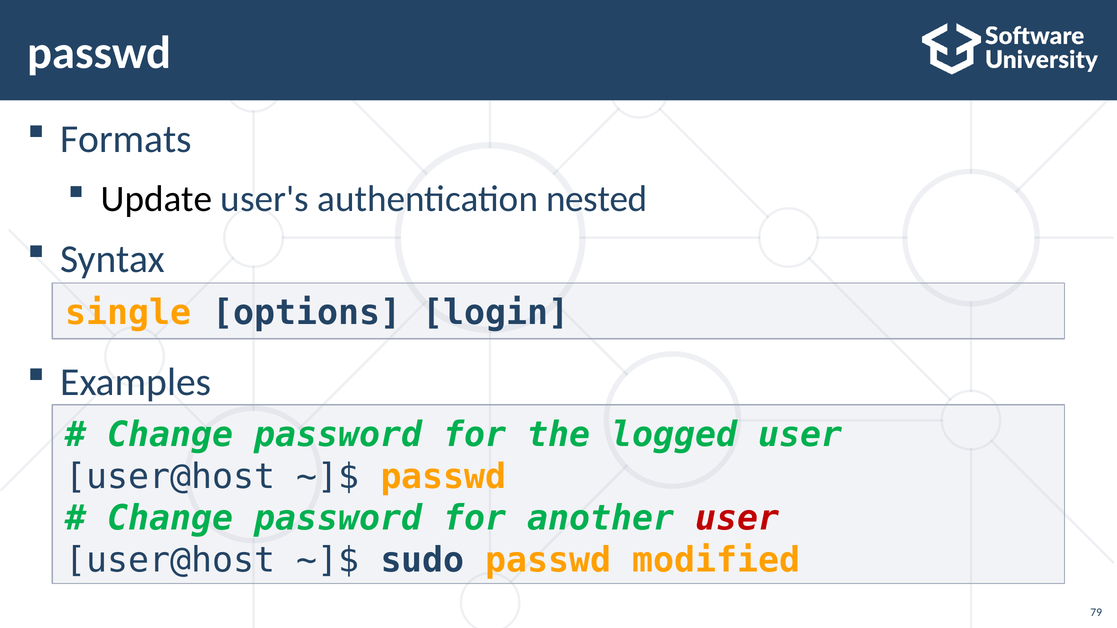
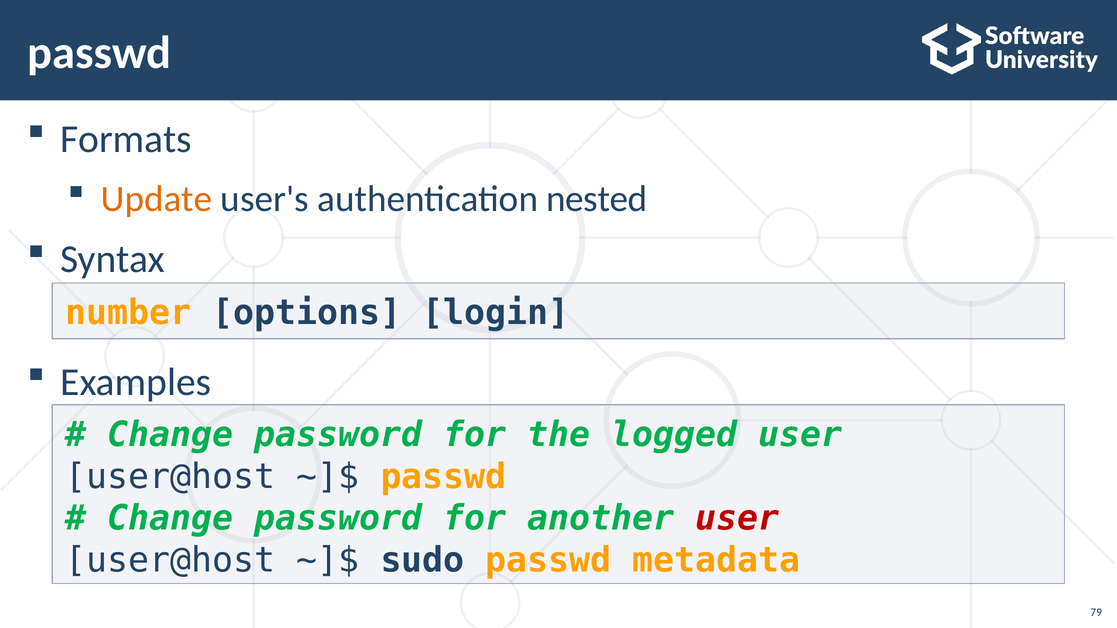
Update colour: black -> orange
single: single -> number
modified: modified -> metadata
